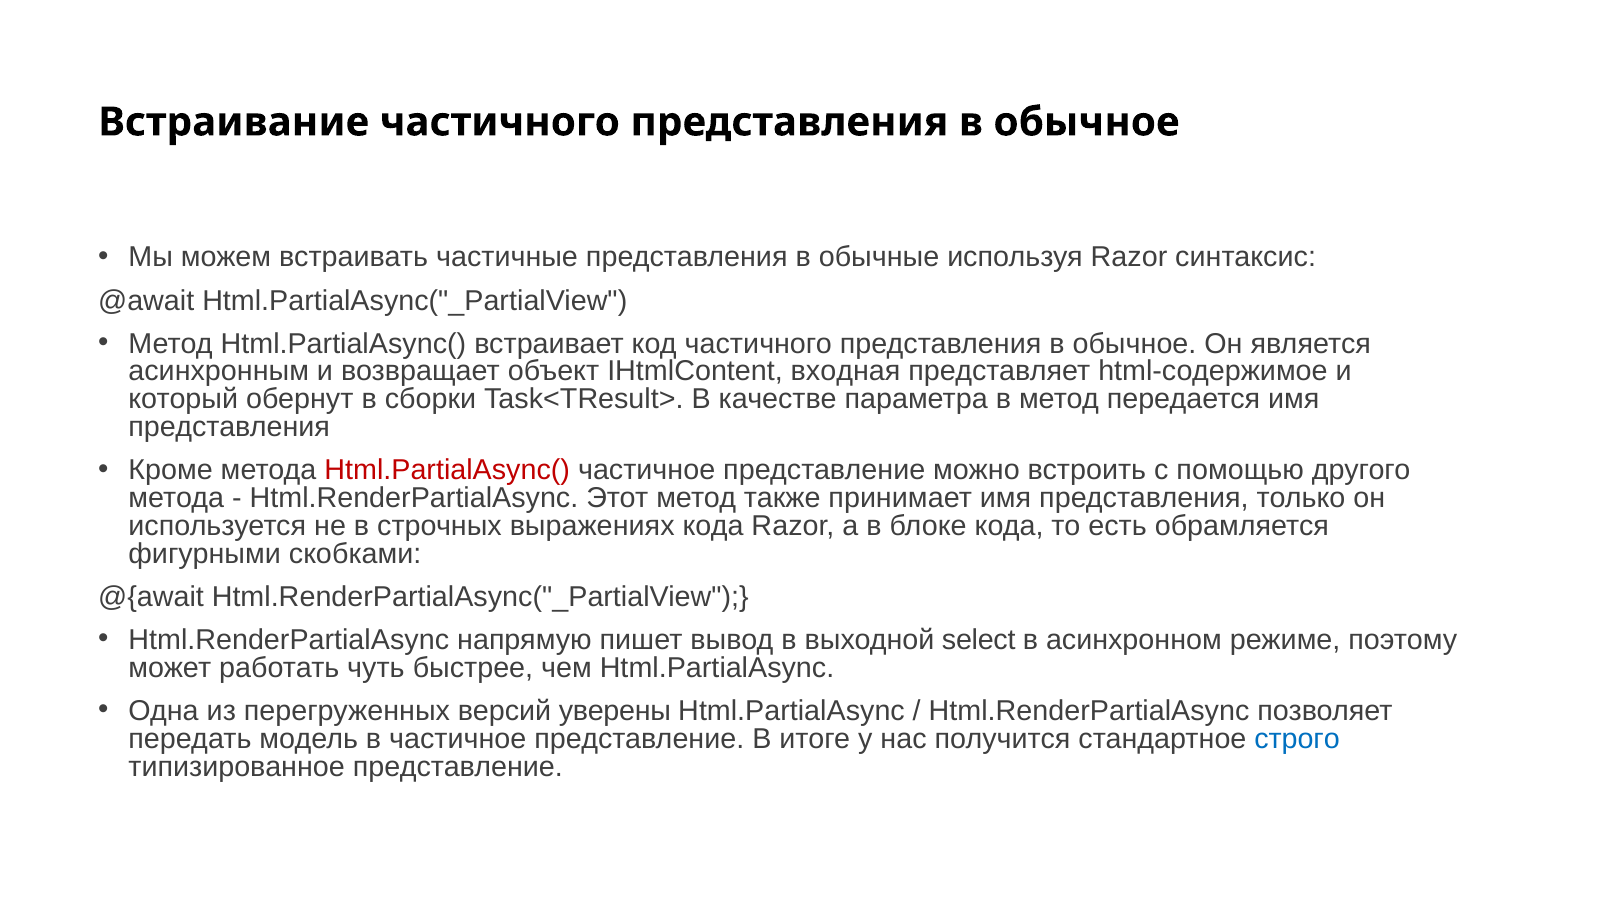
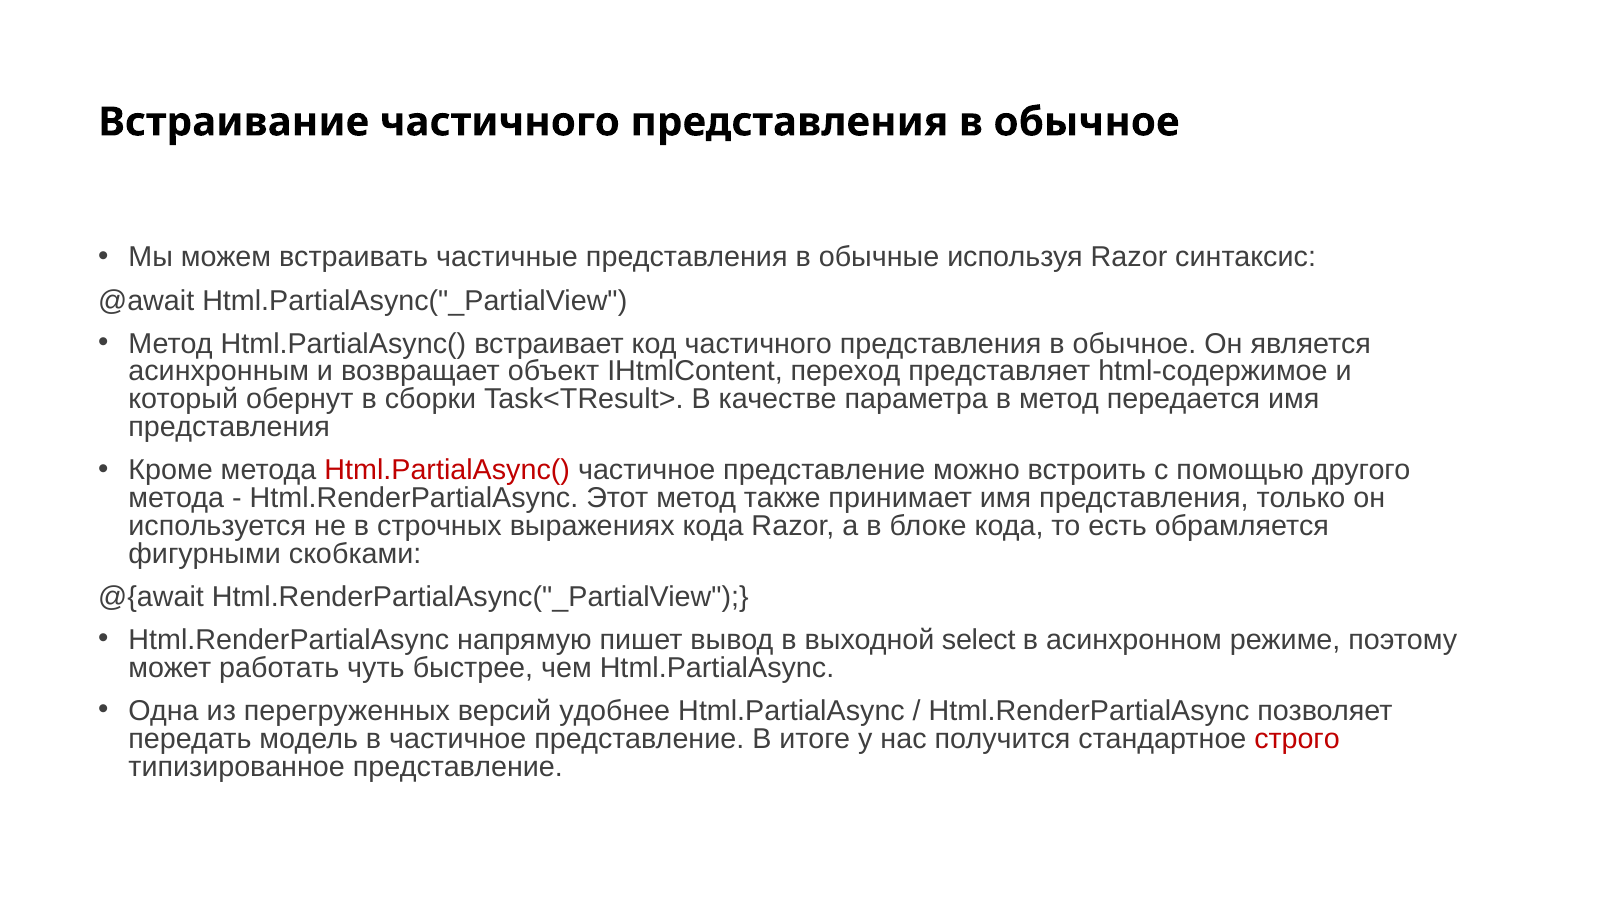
входная: входная -> переход
уверены: уверены -> удобнее
строго colour: blue -> red
